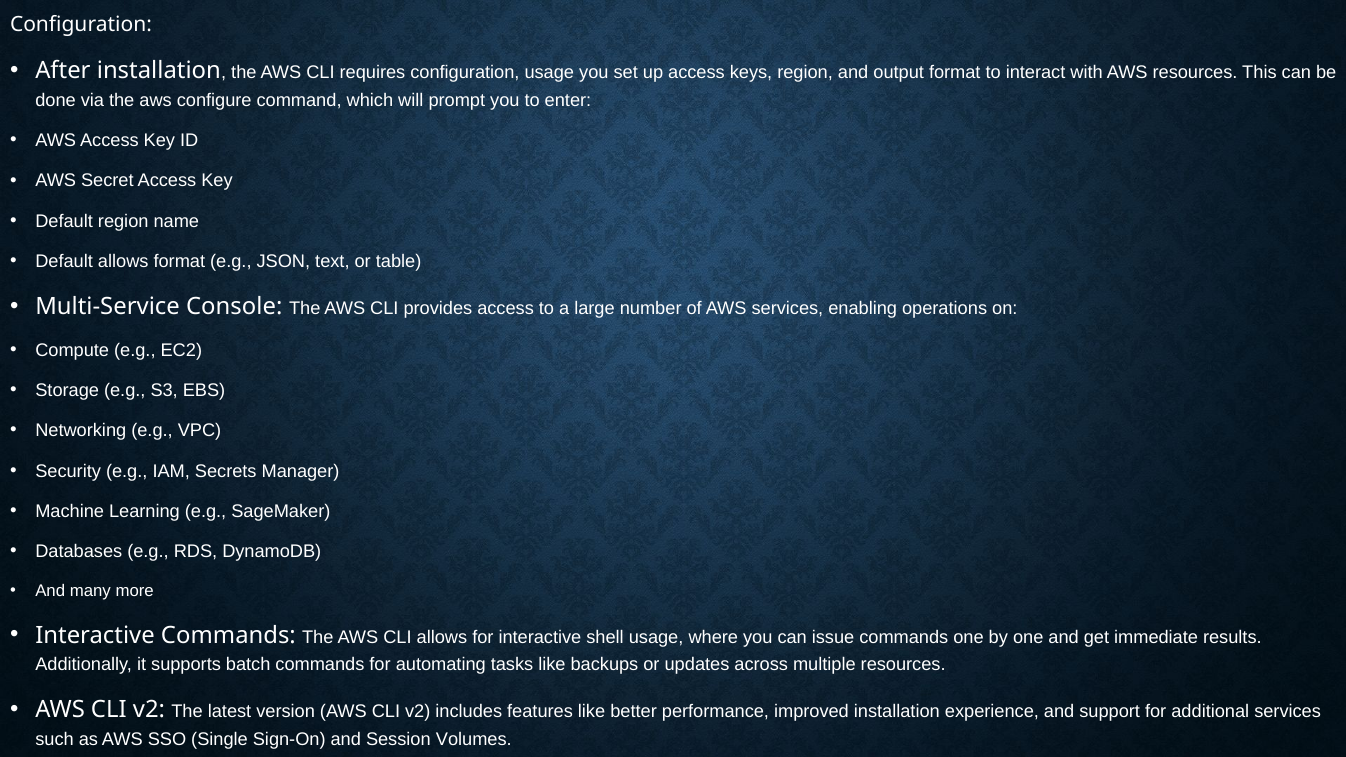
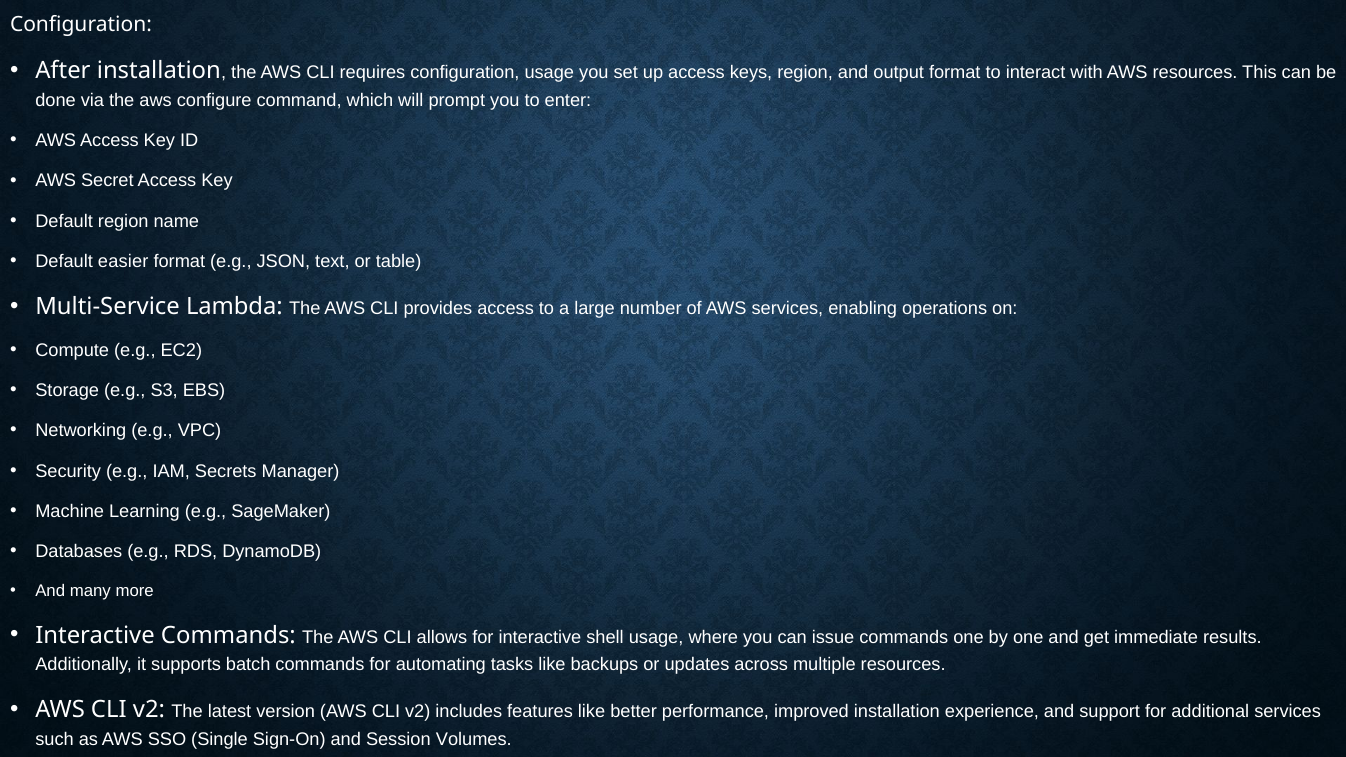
Default allows: allows -> easier
Console: Console -> Lambda
